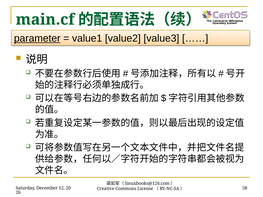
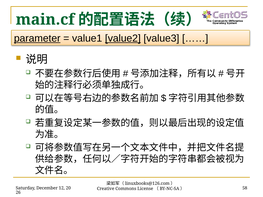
value2 underline: none -> present
